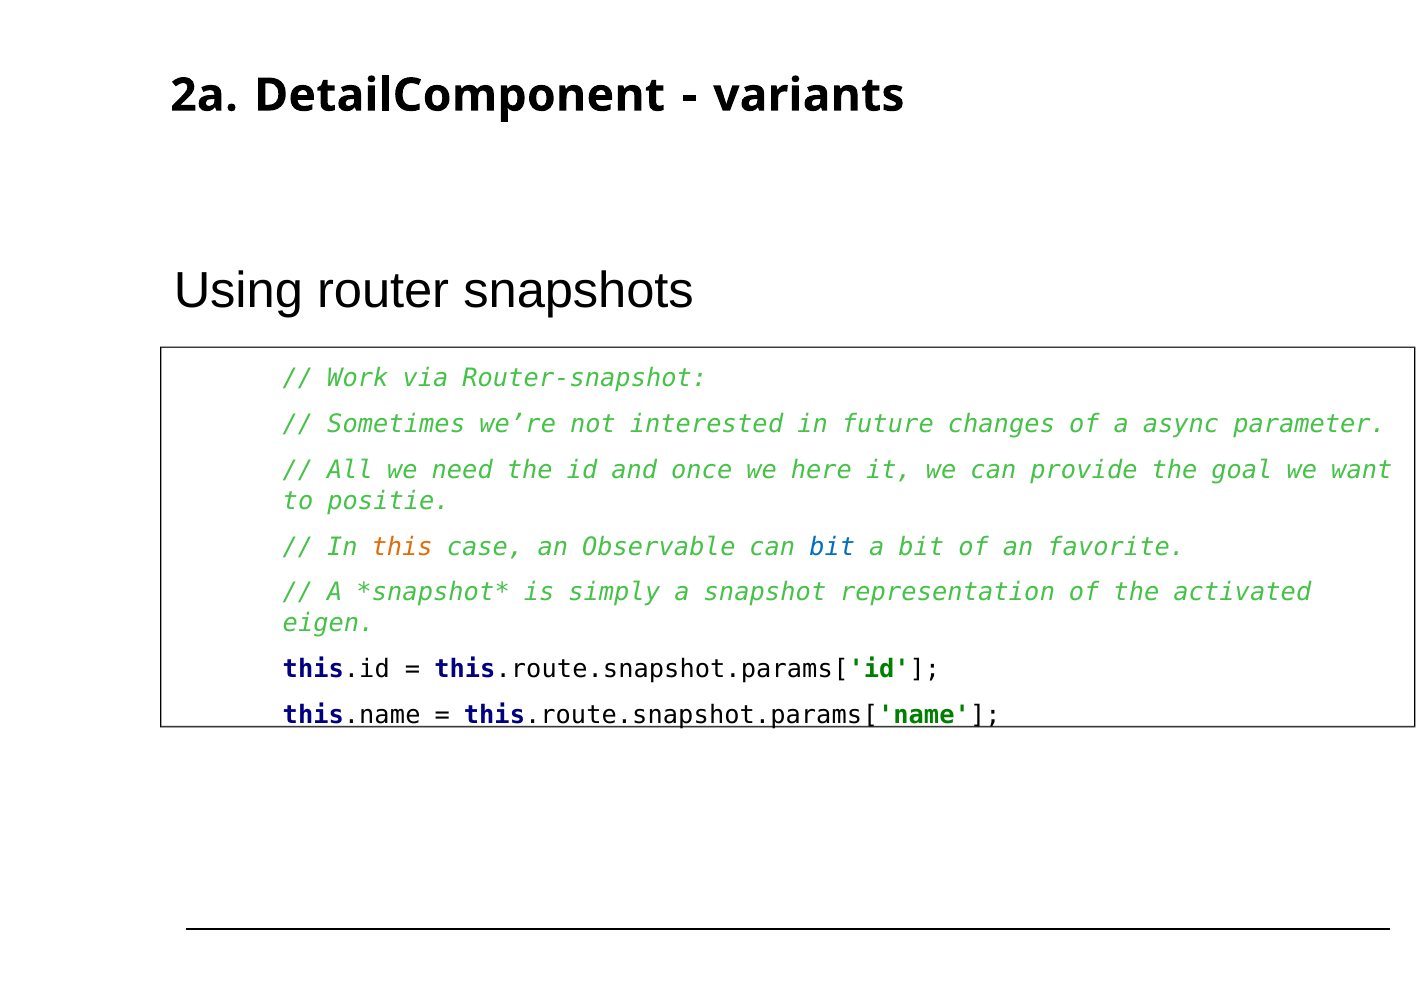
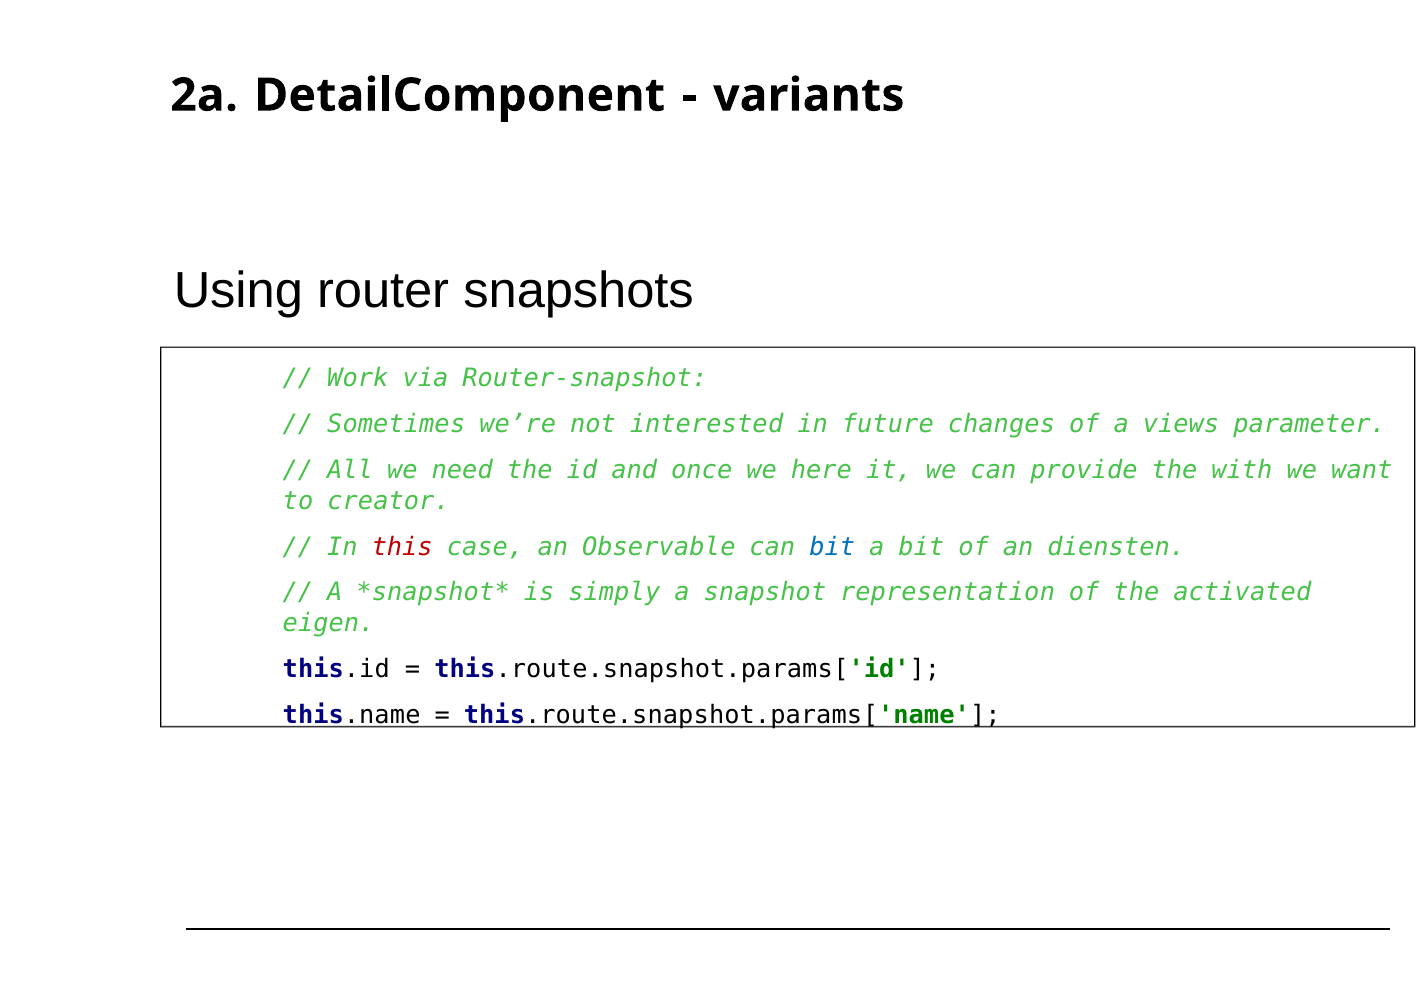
async: async -> views
goal: goal -> with
positie: positie -> creator
this colour: orange -> red
favorite: favorite -> diensten
